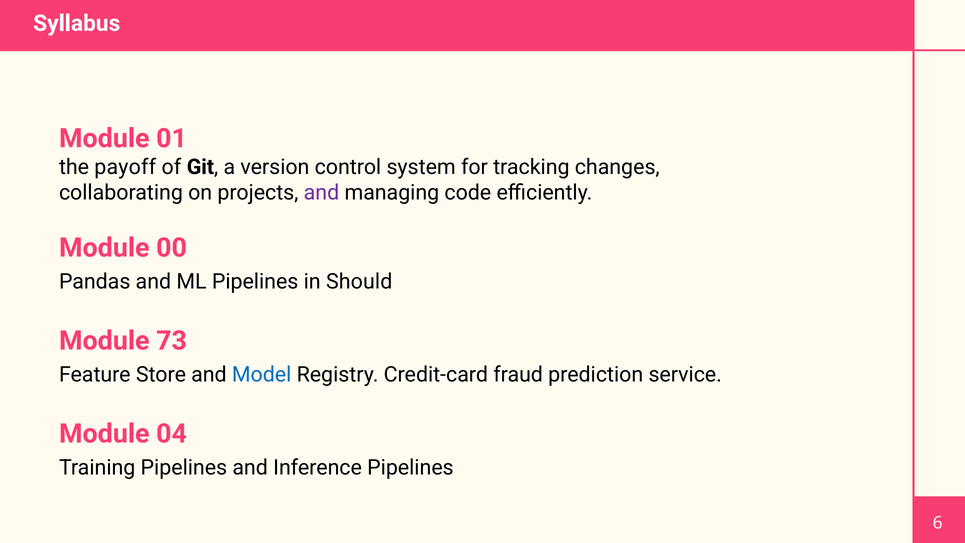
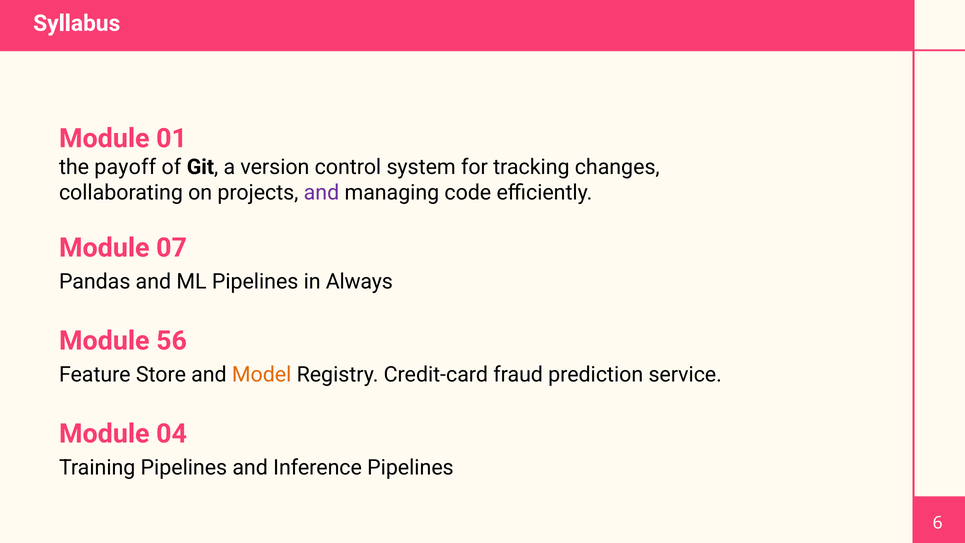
00: 00 -> 07
Should: Should -> Always
73: 73 -> 56
Model colour: blue -> orange
